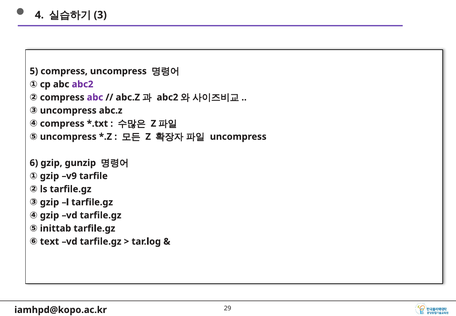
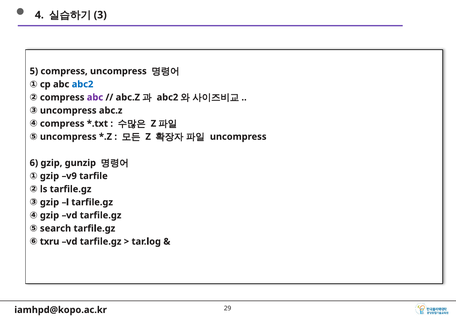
abc2 at (83, 84) colour: purple -> blue
inittab: inittab -> search
text: text -> txru
